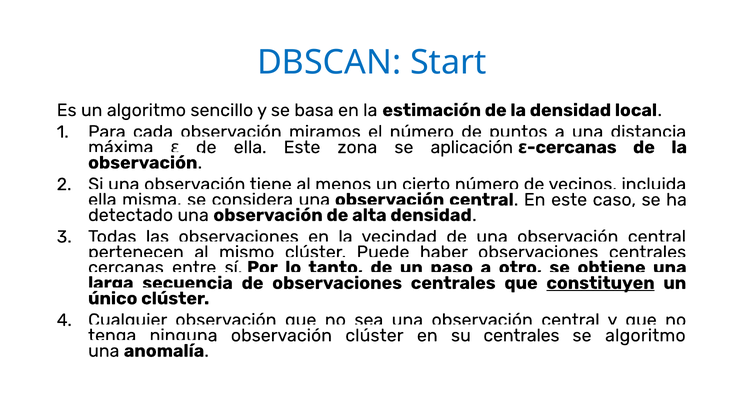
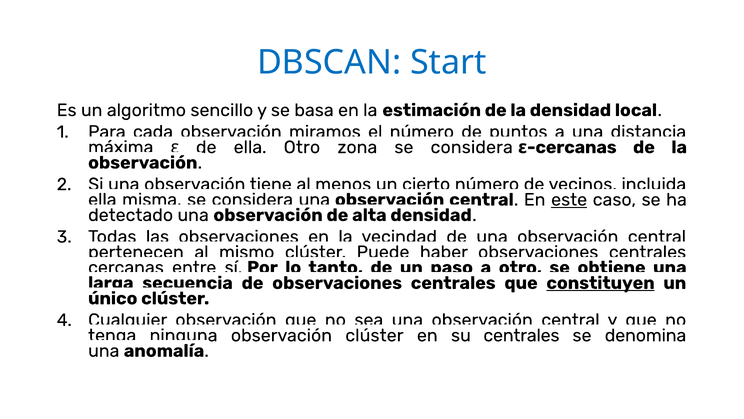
ella Este: Este -> Otro
zona se aplicación: aplicación -> considera
este at (569, 199) underline: none -> present
se algoritmo: algoritmo -> denomina
